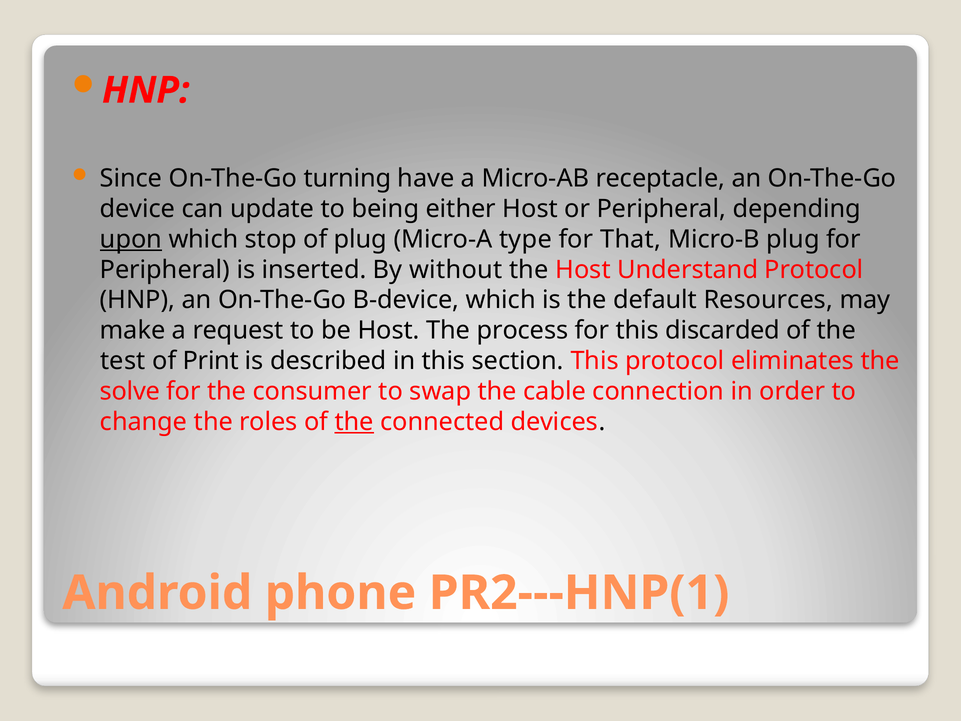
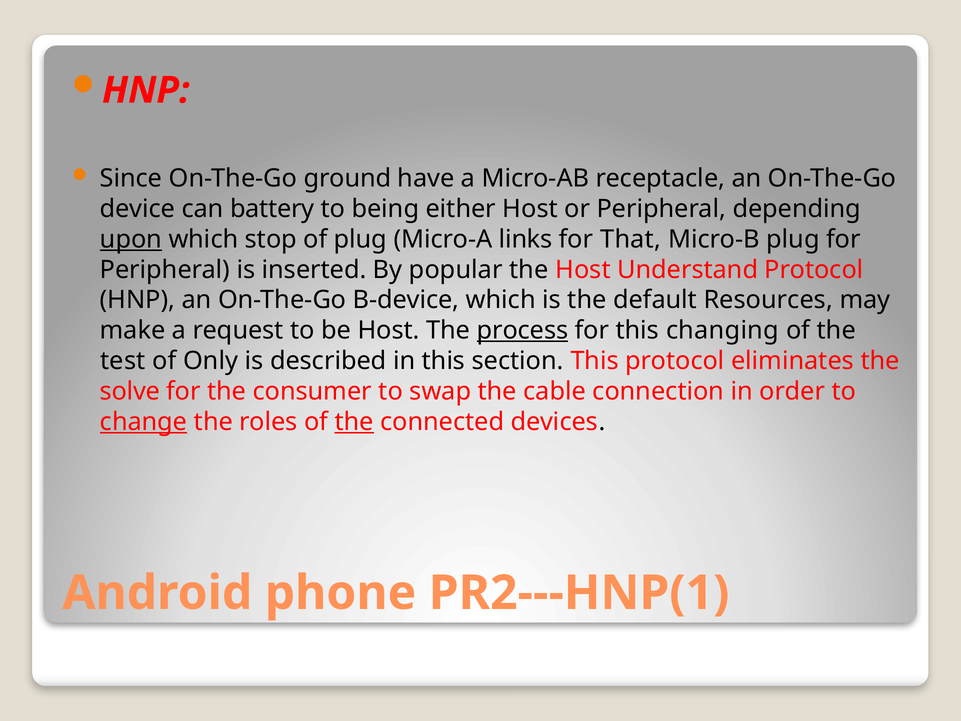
turning: turning -> ground
update: update -> battery
type: type -> links
without: without -> popular
process underline: none -> present
discarded: discarded -> changing
Print: Print -> Only
change underline: none -> present
